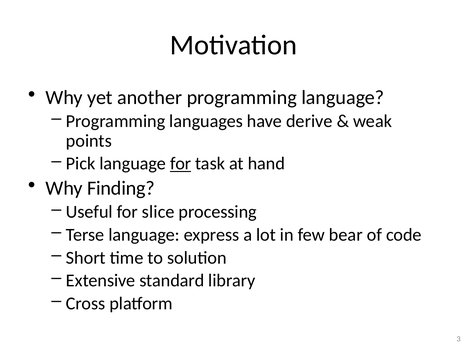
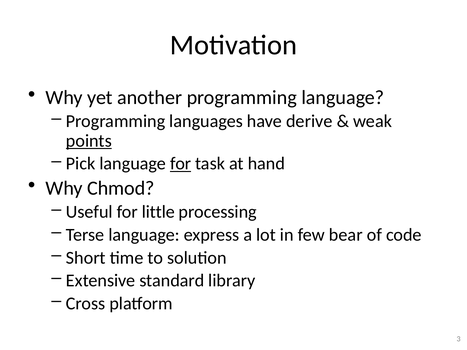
points underline: none -> present
Finding: Finding -> Chmod
slice: slice -> little
